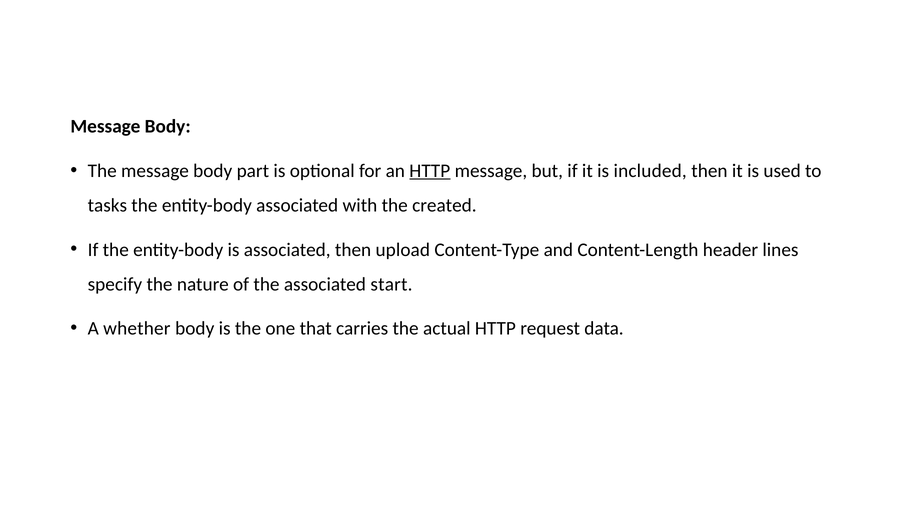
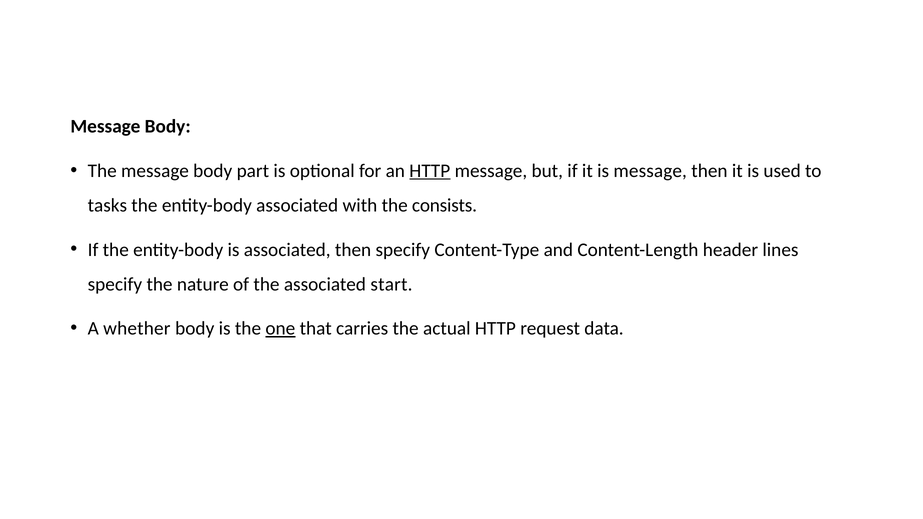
is included: included -> message
created: created -> consists
then upload: upload -> specify
one underline: none -> present
